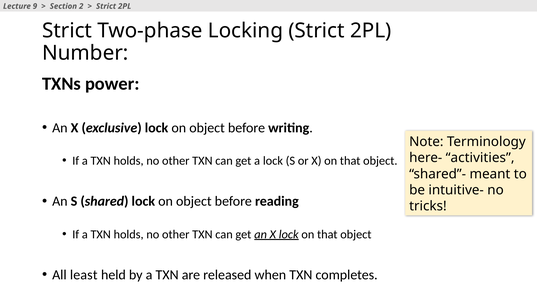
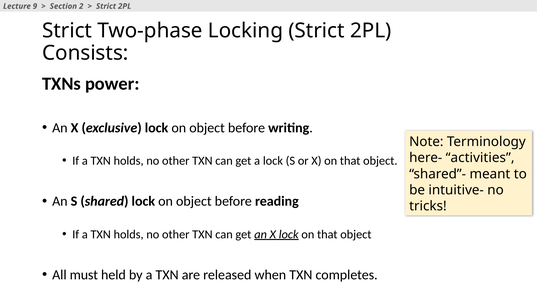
Number: Number -> Consists
least: least -> must
